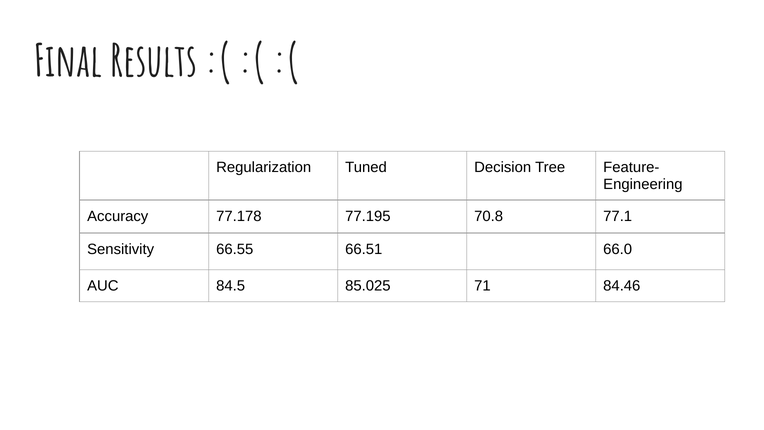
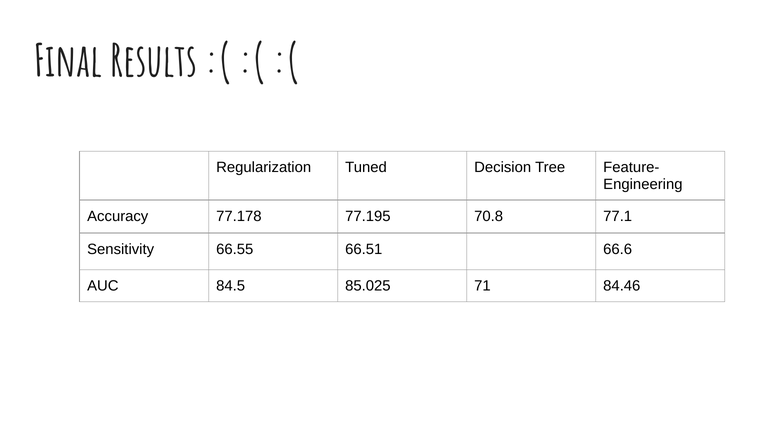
66.0: 66.0 -> 66.6
